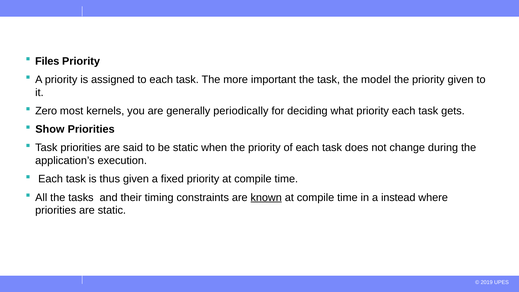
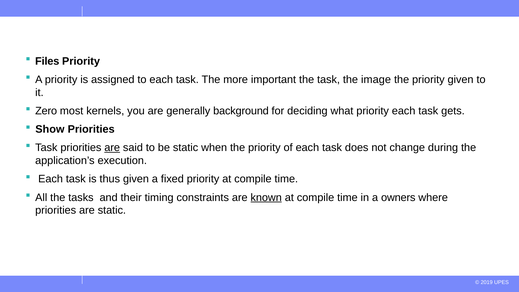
model: model -> image
periodically: periodically -> background
are at (112, 148) underline: none -> present
instead: instead -> owners
